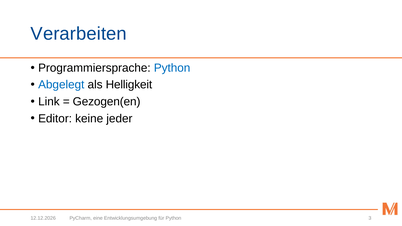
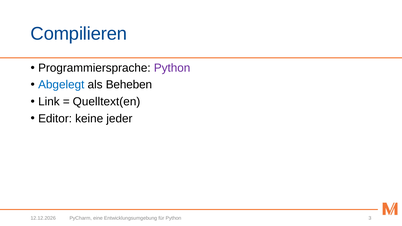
Verarbeiten: Verarbeiten -> Compilieren
Python at (172, 68) colour: blue -> purple
Helligkeit: Helligkeit -> Beheben
Gezogen(en: Gezogen(en -> Quelltext(en
